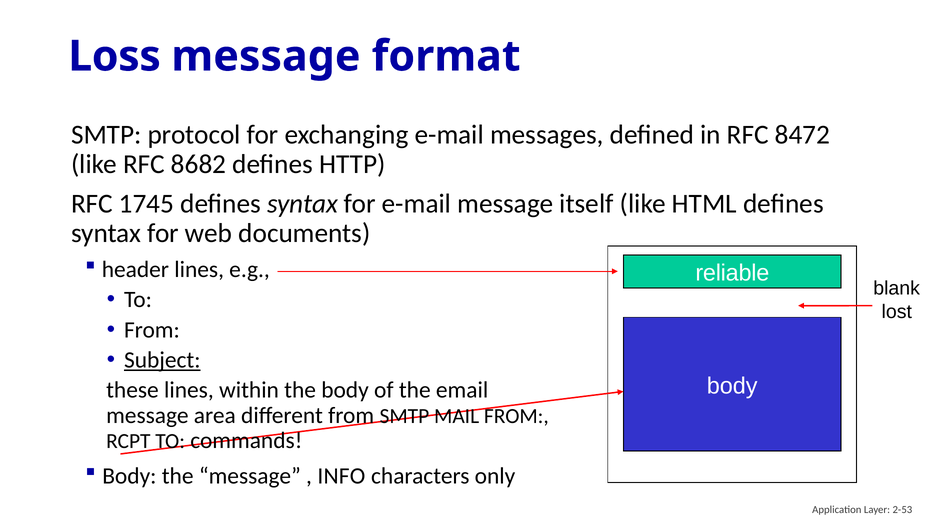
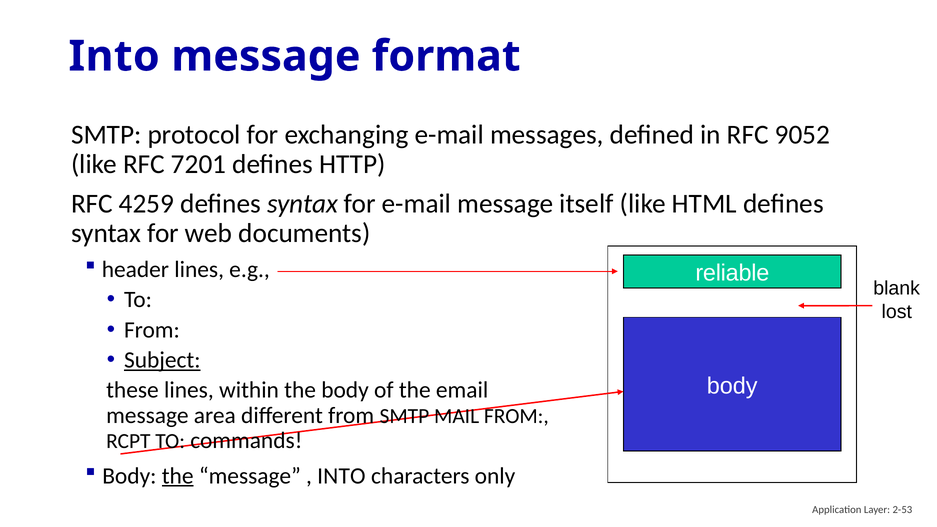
Loss at (115, 56): Loss -> Into
8472: 8472 -> 9052
8682: 8682 -> 7201
1745: 1745 -> 4259
the at (178, 476) underline: none -> present
INFO at (341, 476): INFO -> INTO
